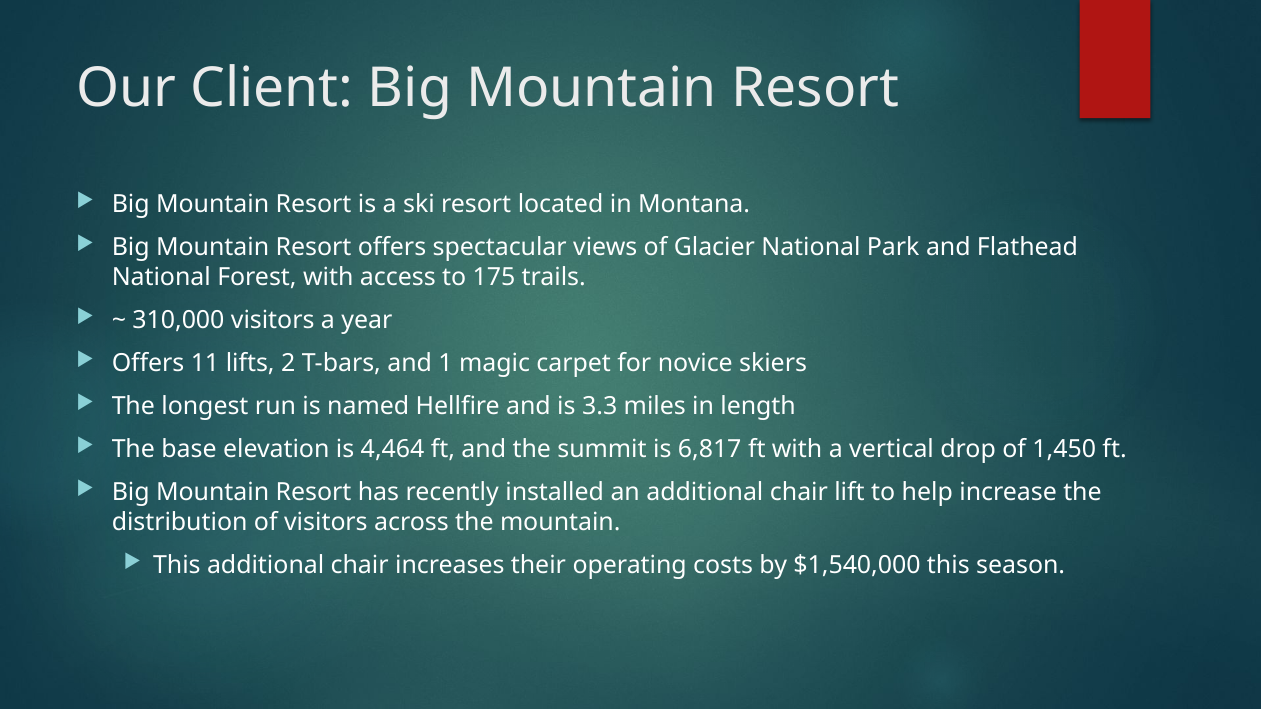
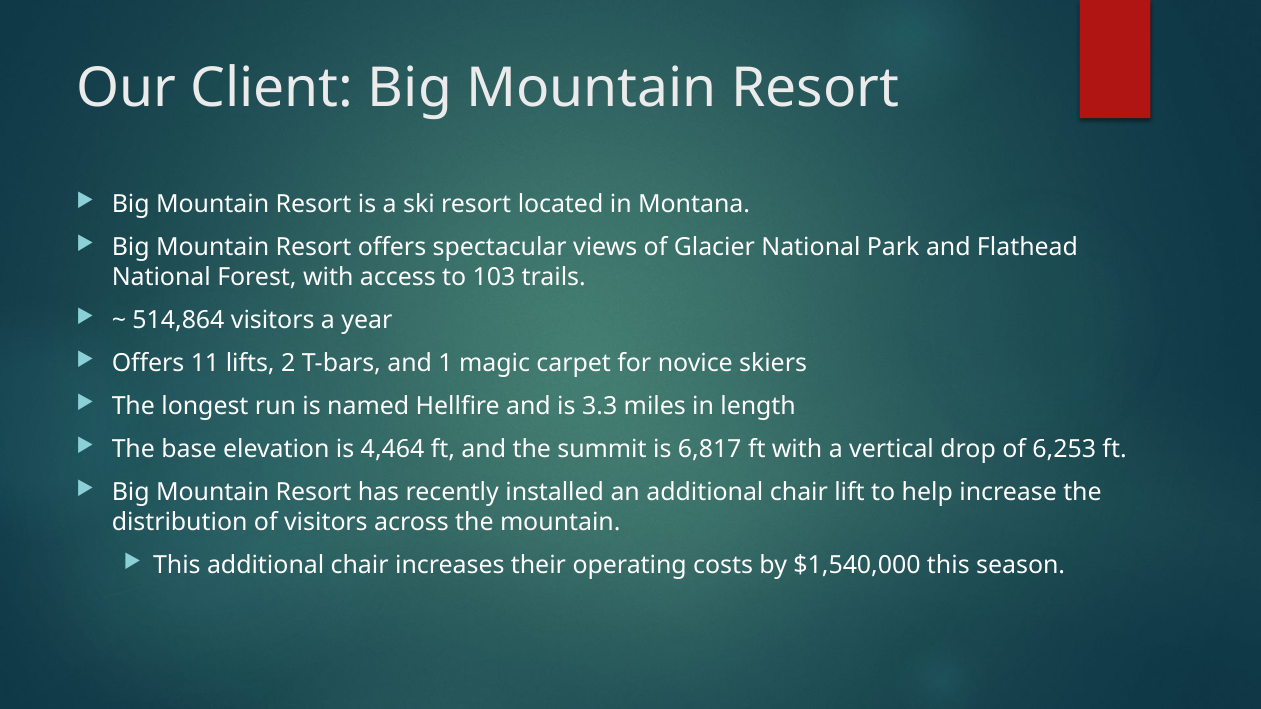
175: 175 -> 103
310,000: 310,000 -> 514,864
1,450: 1,450 -> 6,253
